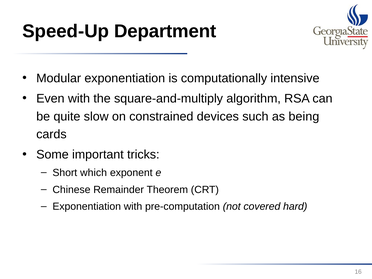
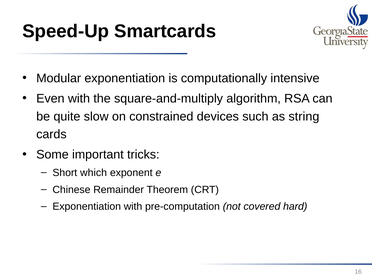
Department: Department -> Smartcards
being: being -> string
